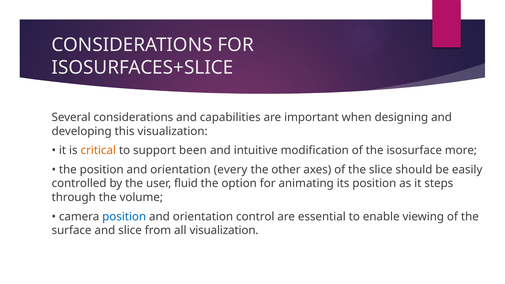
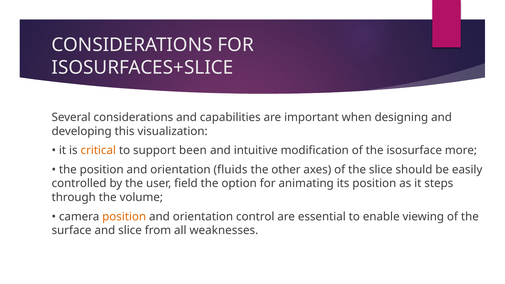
every: every -> fluids
fluid: fluid -> field
position at (124, 217) colour: blue -> orange
all visualization: visualization -> weaknesses
